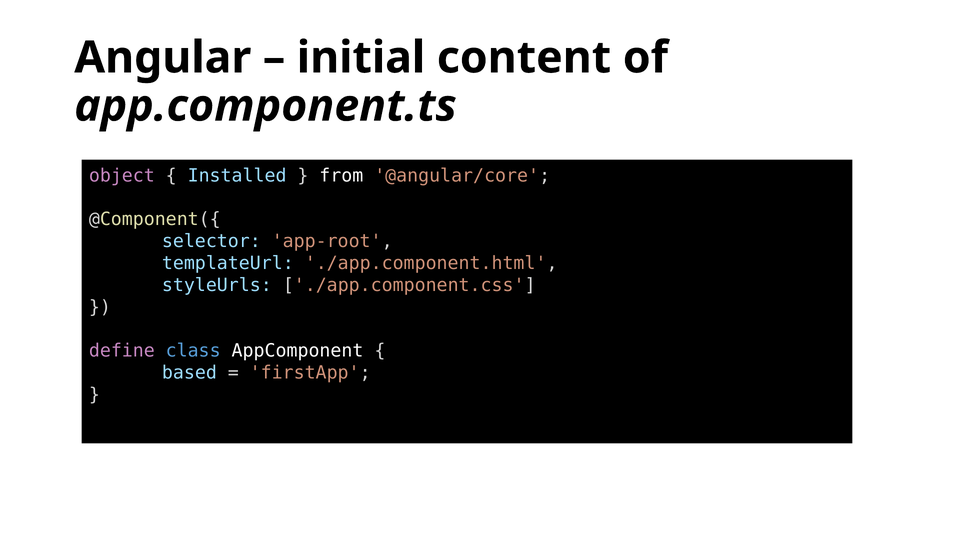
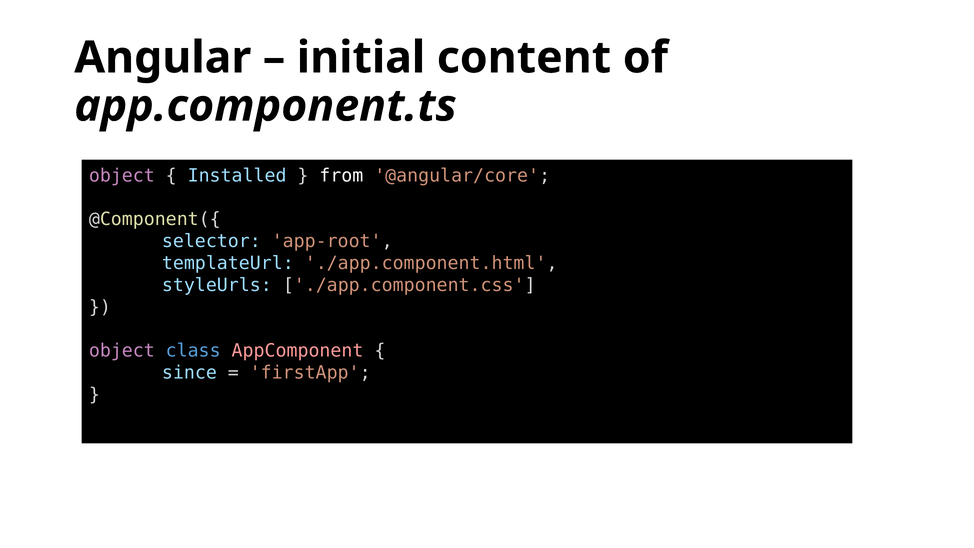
define at (122, 351): define -> object
AppComponent colour: white -> pink
based: based -> since
